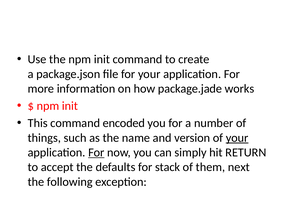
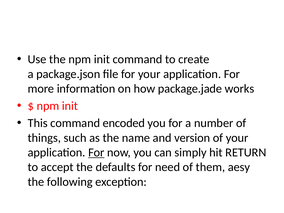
your at (237, 138) underline: present -> none
stack: stack -> need
next: next -> aesy
